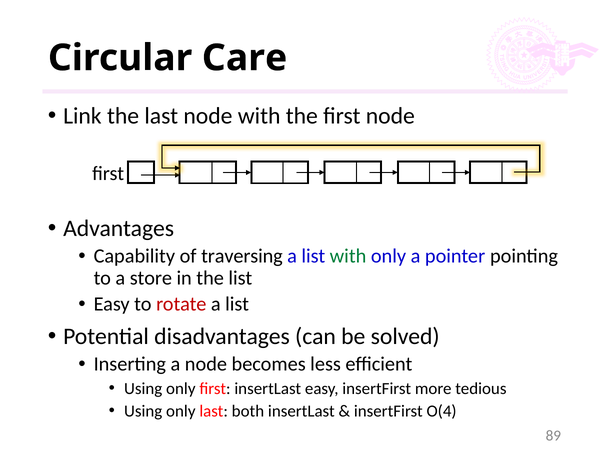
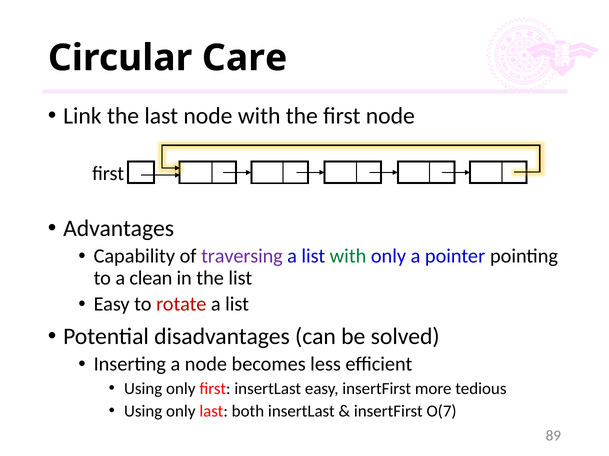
traversing colour: black -> purple
store: store -> clean
O(4: O(4 -> O(7
